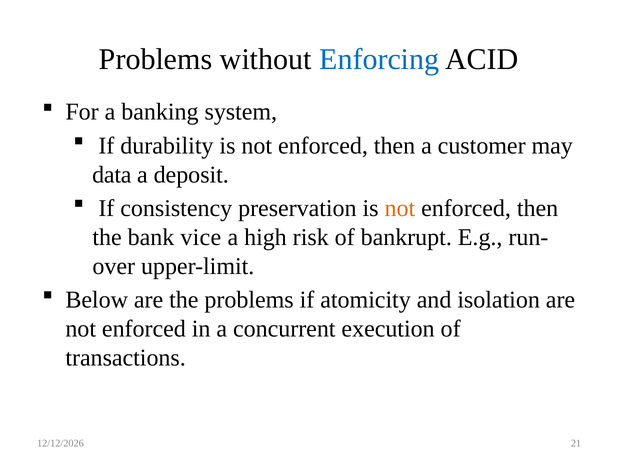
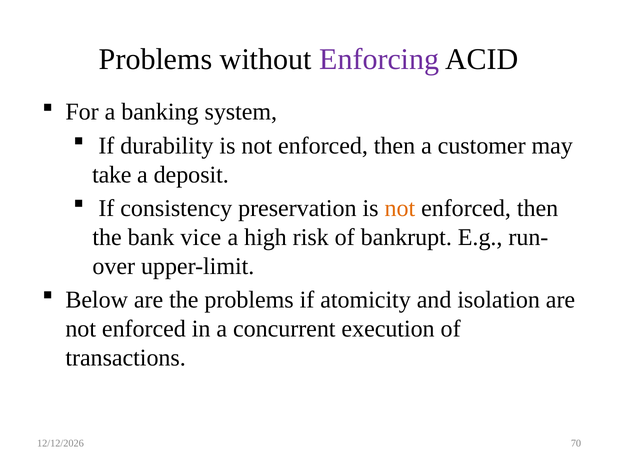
Enforcing colour: blue -> purple
data: data -> take
21: 21 -> 70
